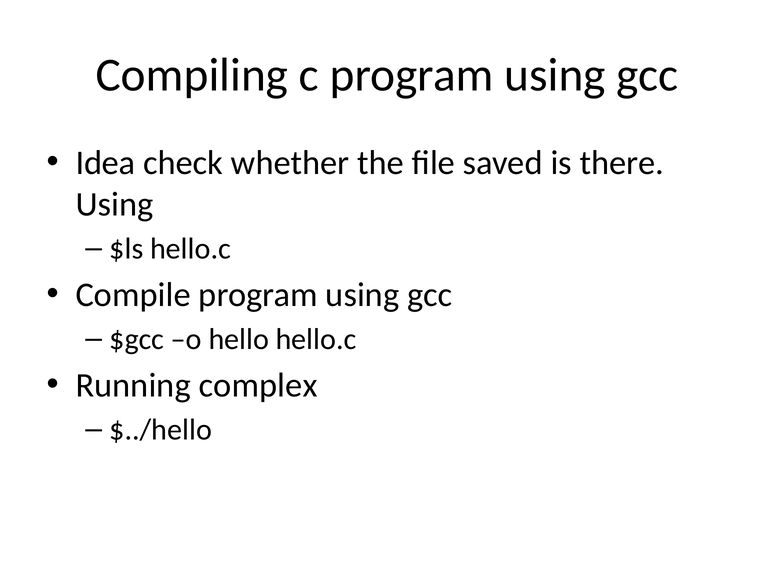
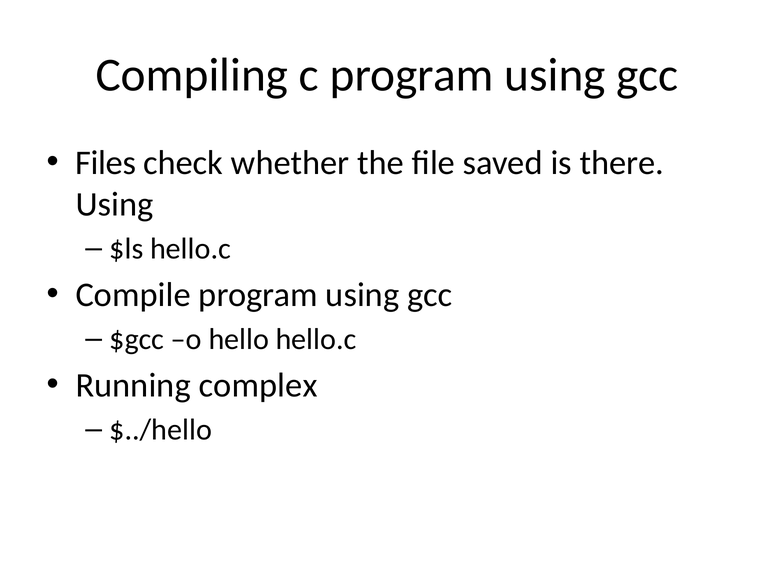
Idea: Idea -> Files
